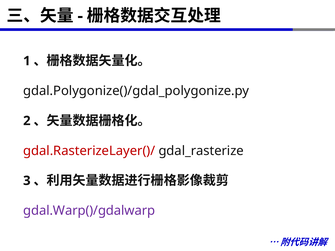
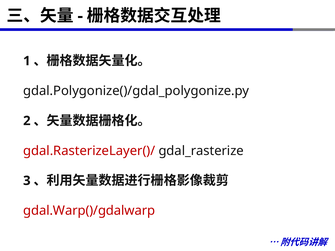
gdal.Warp()/gdalwarp colour: purple -> red
